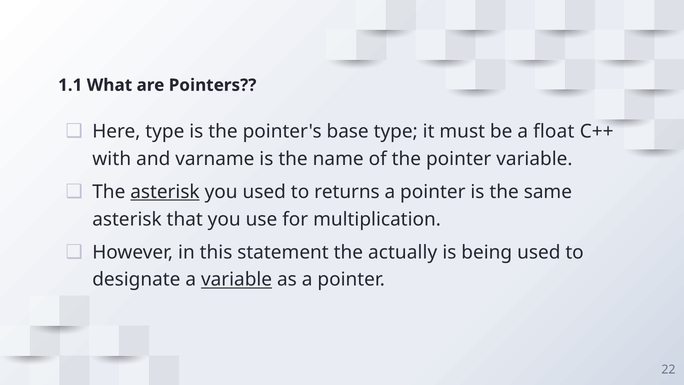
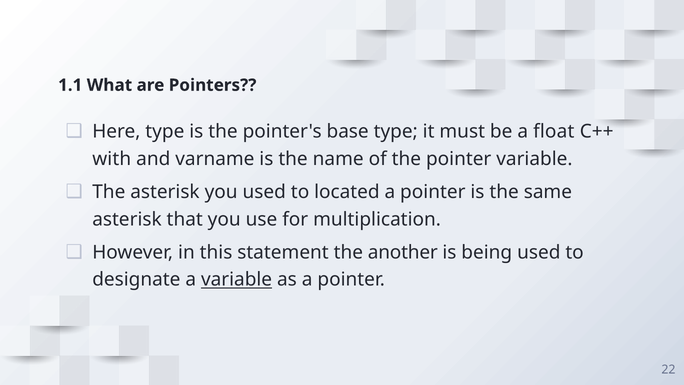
asterisk at (165, 192) underline: present -> none
returns: returns -> located
actually: actually -> another
